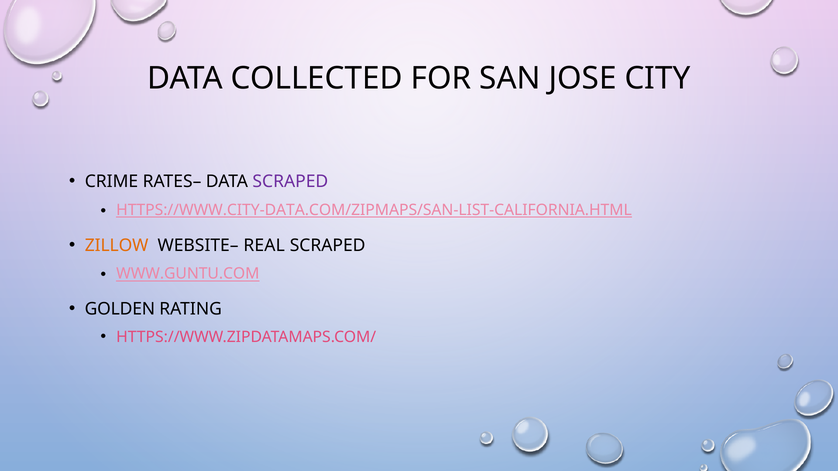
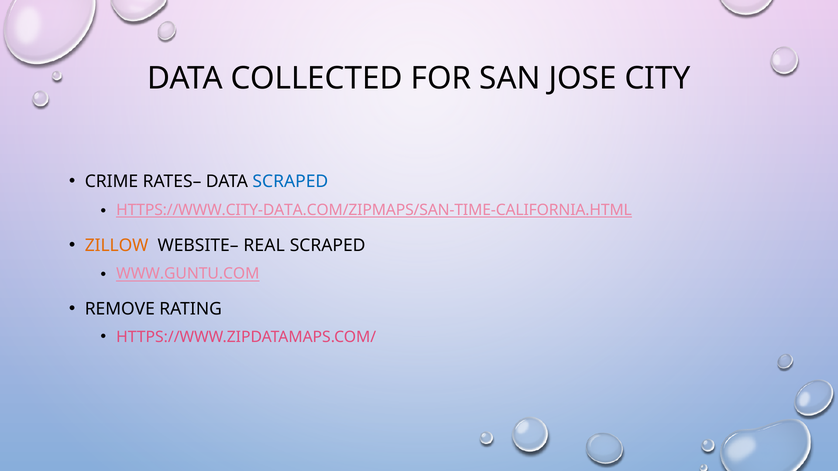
SCRAPED at (290, 182) colour: purple -> blue
HTTPS://WWW.CITY-DATA.COM/ZIPMAPS/SAN-LIST-CALIFORNIA.HTML: HTTPS://WWW.CITY-DATA.COM/ZIPMAPS/SAN-LIST-CALIFORNIA.HTML -> HTTPS://WWW.CITY-DATA.COM/ZIPMAPS/SAN-TIME-CALIFORNIA.HTML
GOLDEN: GOLDEN -> REMOVE
